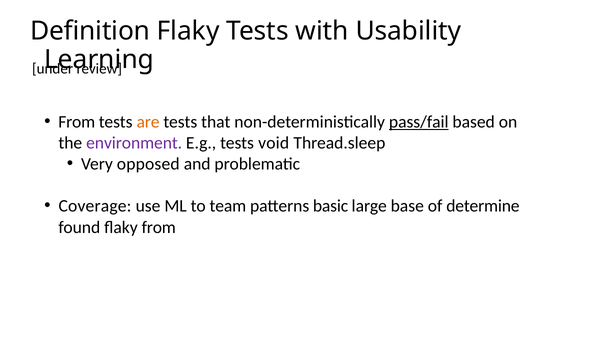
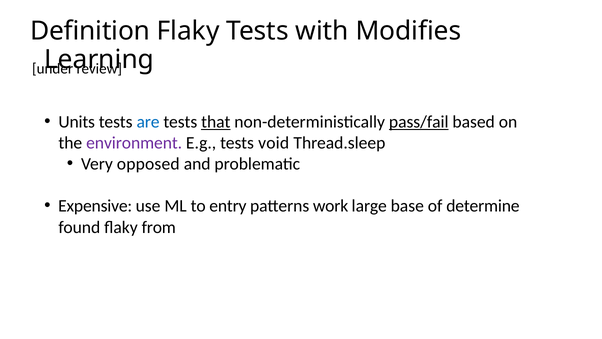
Usability: Usability -> Modifies
From at (77, 122): From -> Units
are colour: orange -> blue
that underline: none -> present
Coverage: Coverage -> Expensive
team: team -> entry
basic: basic -> work
